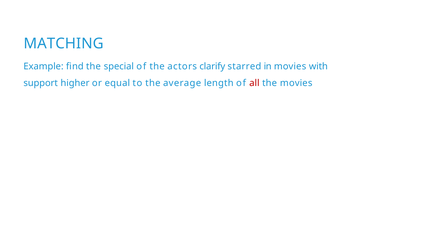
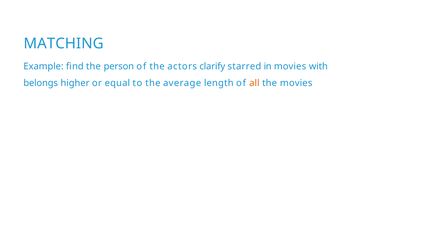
special: special -> person
support: support -> belongs
all colour: red -> orange
